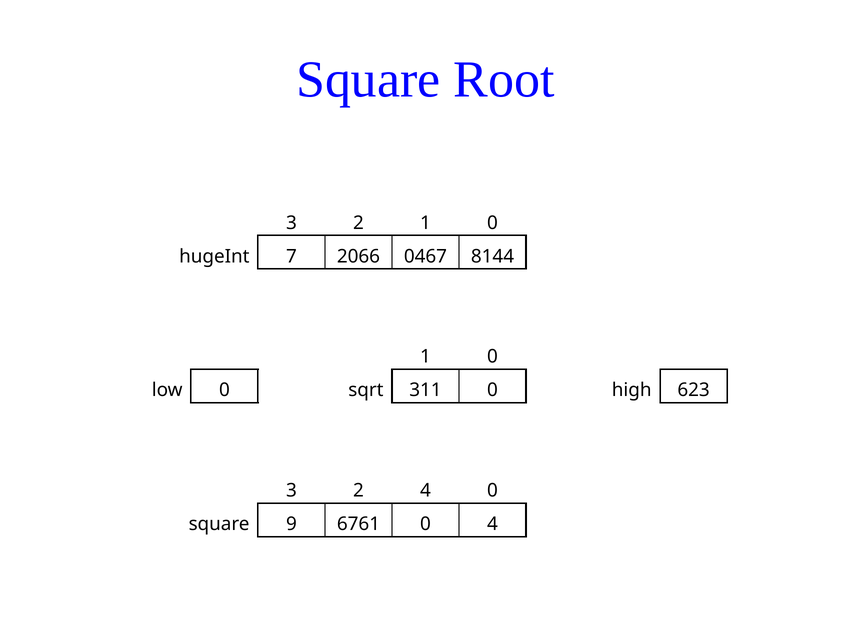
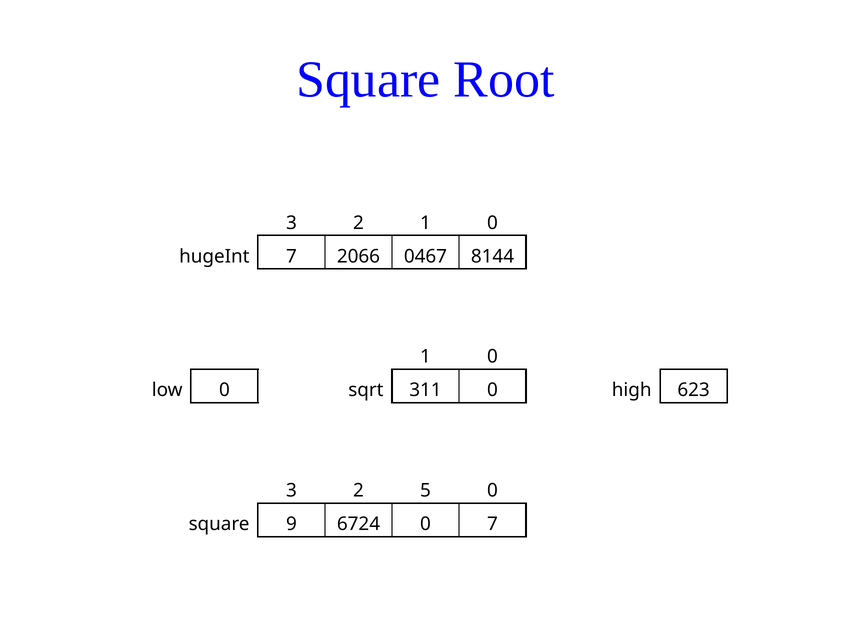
2 4: 4 -> 5
6761: 6761 -> 6724
0 4: 4 -> 7
